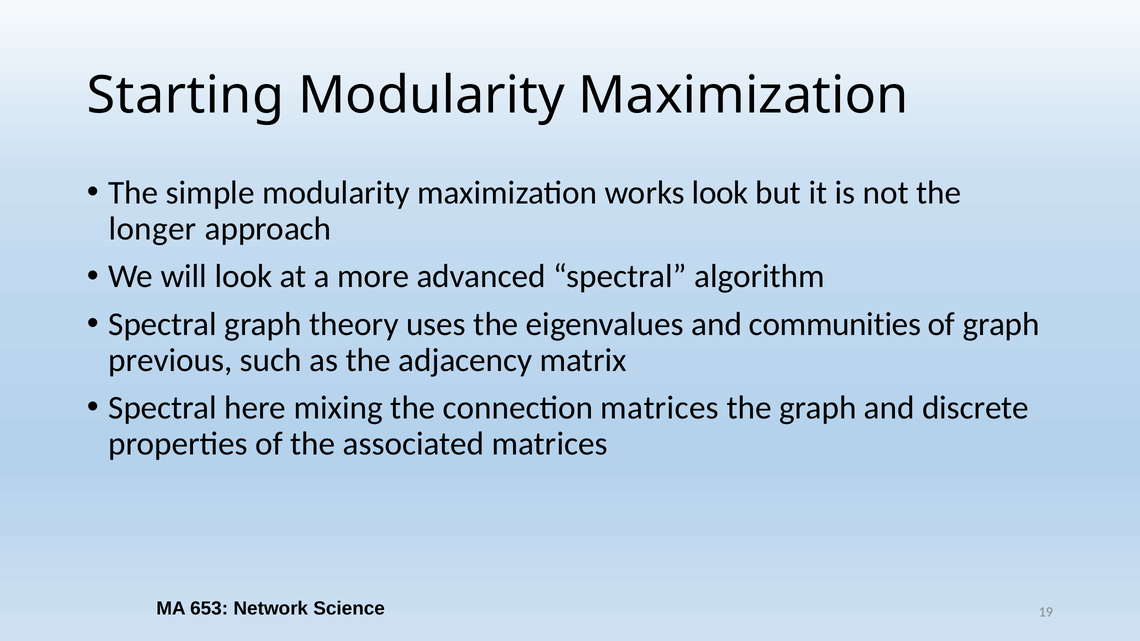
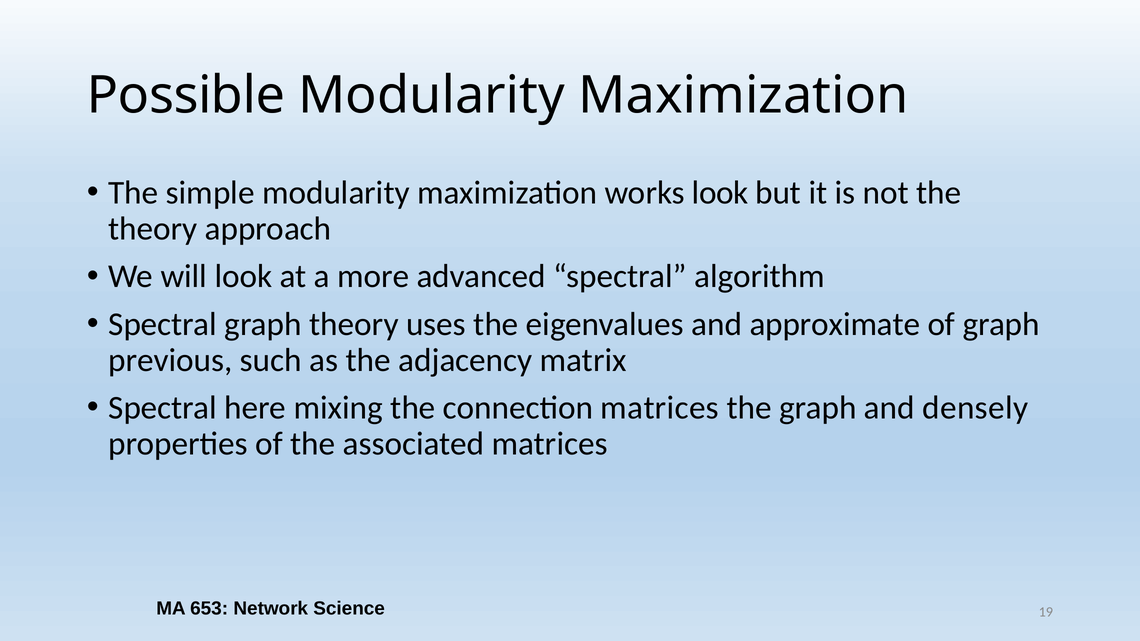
Starting: Starting -> Possible
longer at (153, 229): longer -> theory
communities: communities -> approximate
discrete: discrete -> densely
